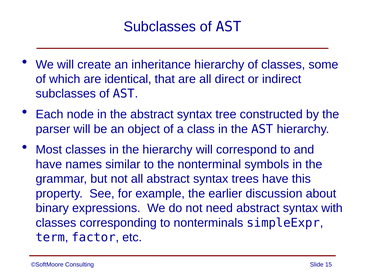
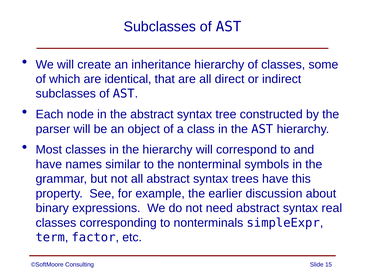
with: with -> real
